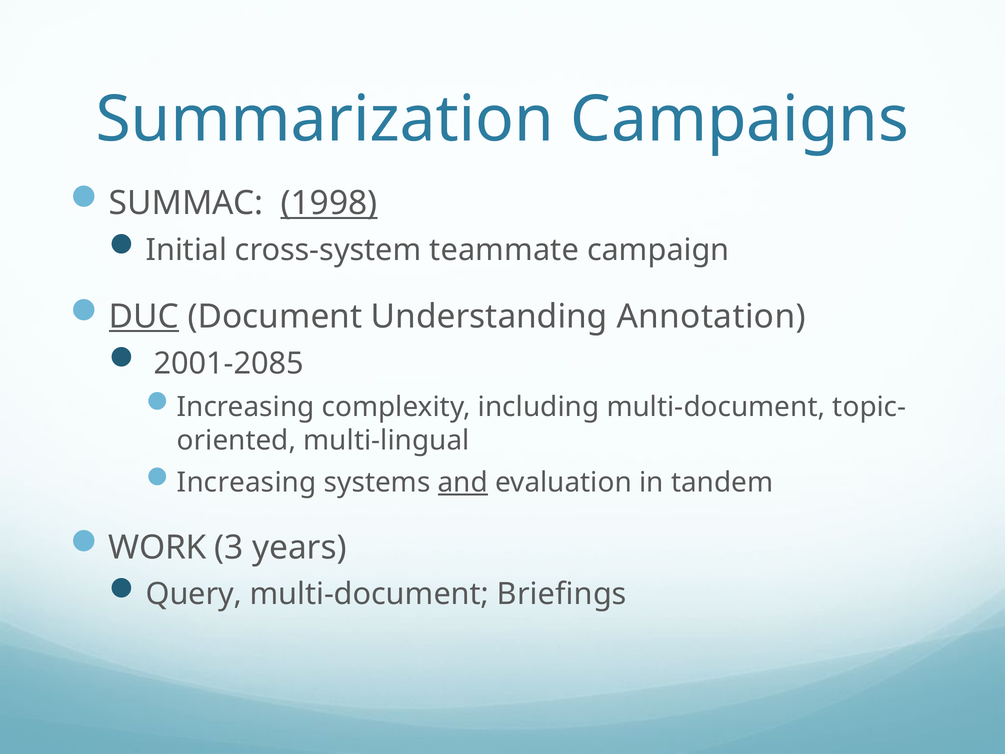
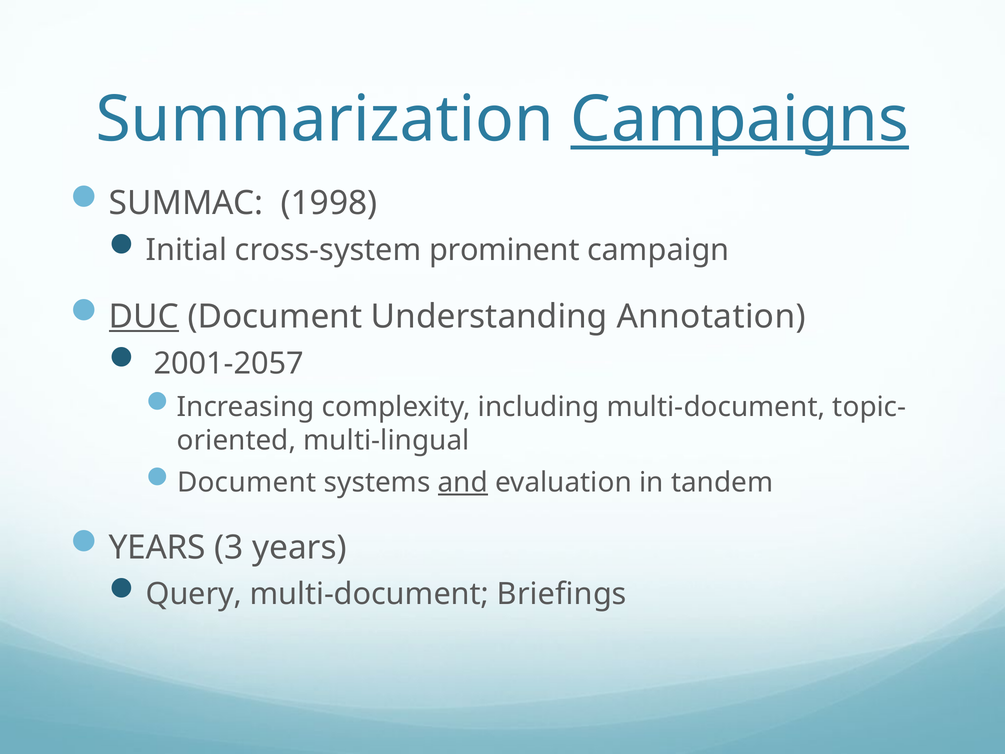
Campaigns underline: none -> present
1998 underline: present -> none
teammate: teammate -> prominent
2001-2085: 2001-2085 -> 2001-2057
Increasing at (247, 482): Increasing -> Document
WORK at (157, 547): WORK -> YEARS
